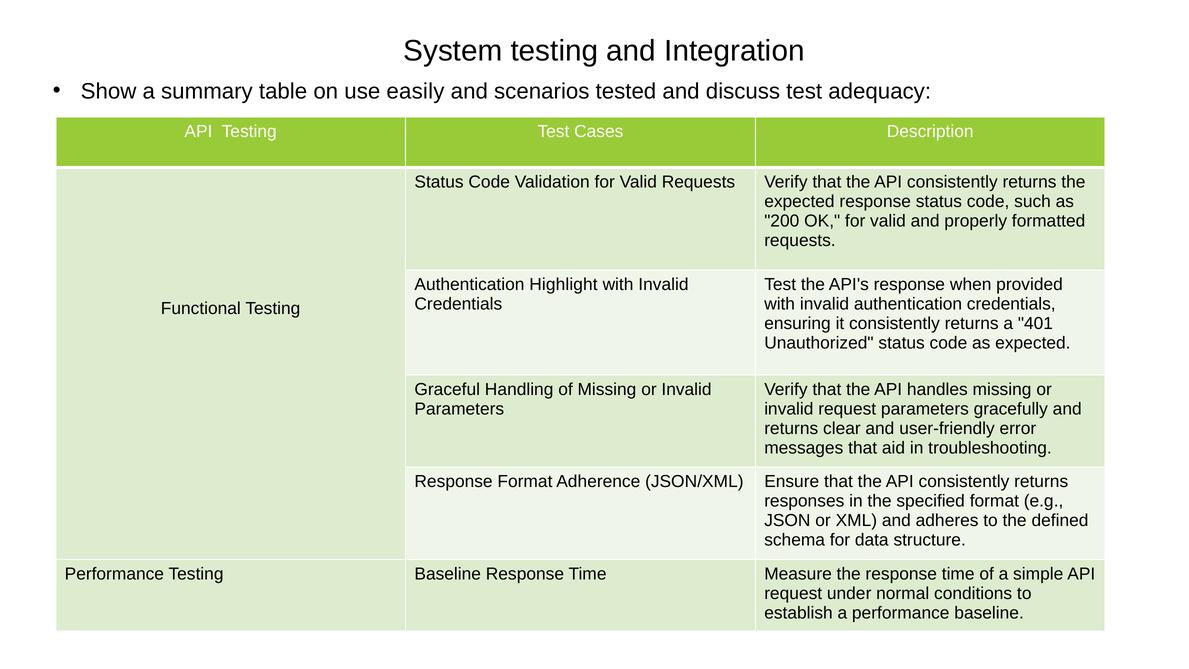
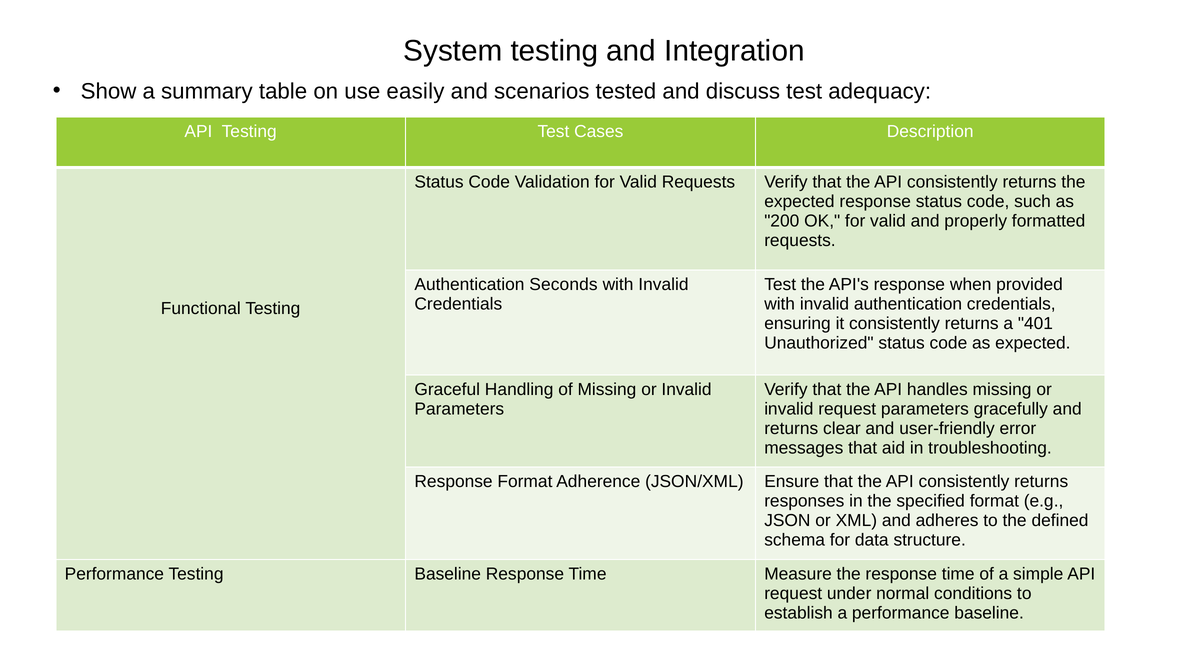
Highlight: Highlight -> Seconds
